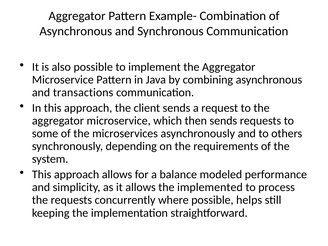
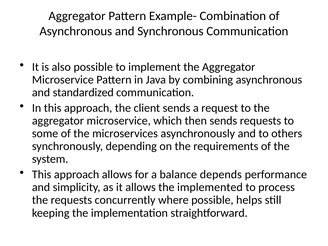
transactions: transactions -> standardized
modeled: modeled -> depends
